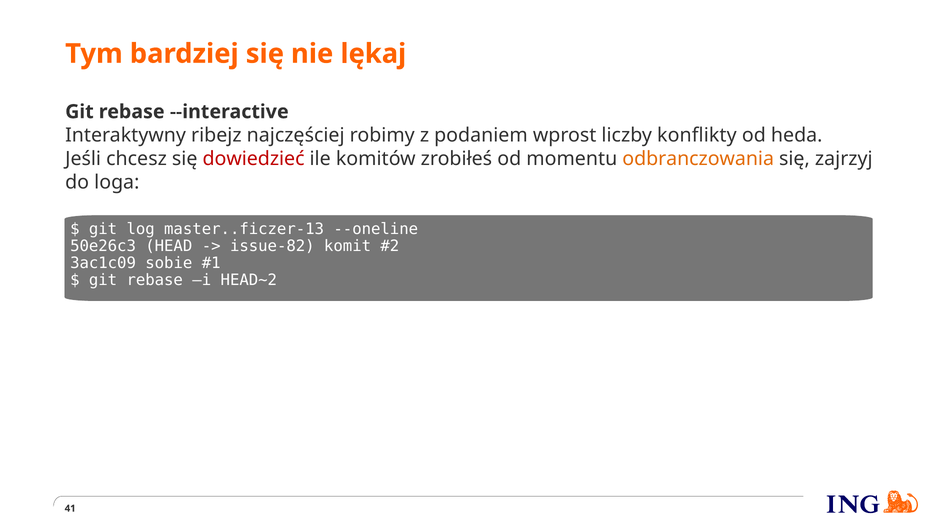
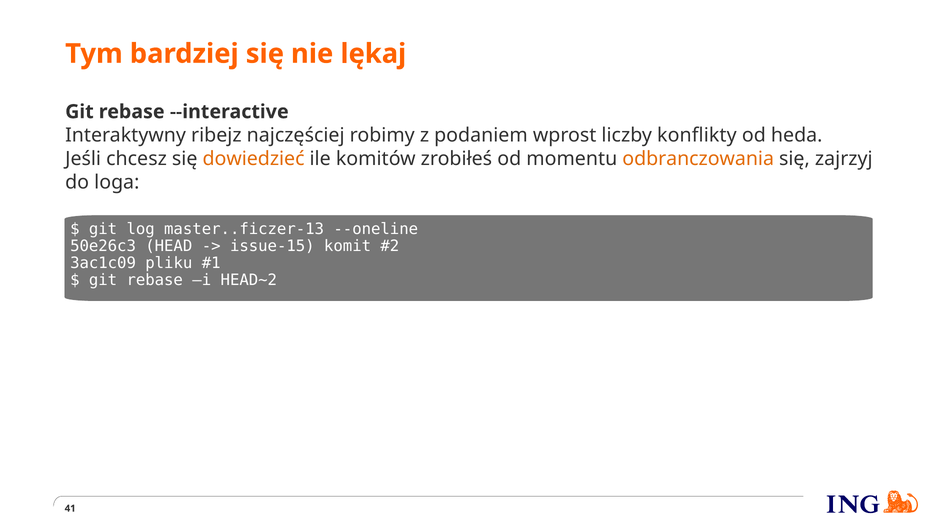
dowiedzieć colour: red -> orange
issue-82: issue-82 -> issue-15
sobie: sobie -> pliku
